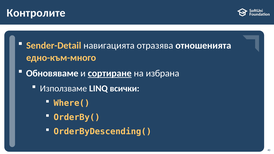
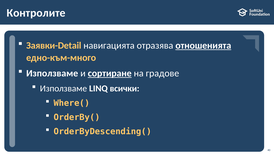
Sender-Detail: Sender-Detail -> Заявки-Detail
отношенията underline: none -> present
Обновяваме at (52, 73): Обновяваме -> Използваме
избрана: избрана -> градове
